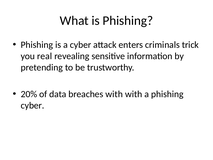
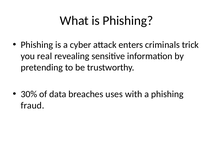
20%: 20% -> 30%
breaches with: with -> uses
cyber at (33, 105): cyber -> fraud
